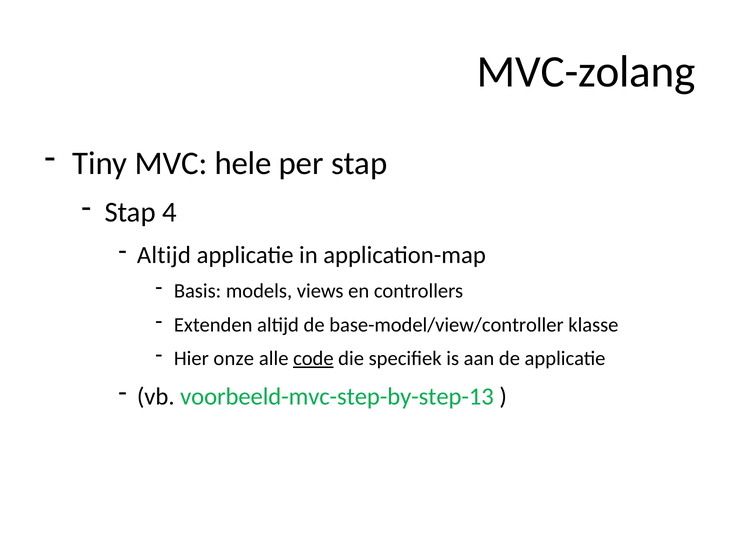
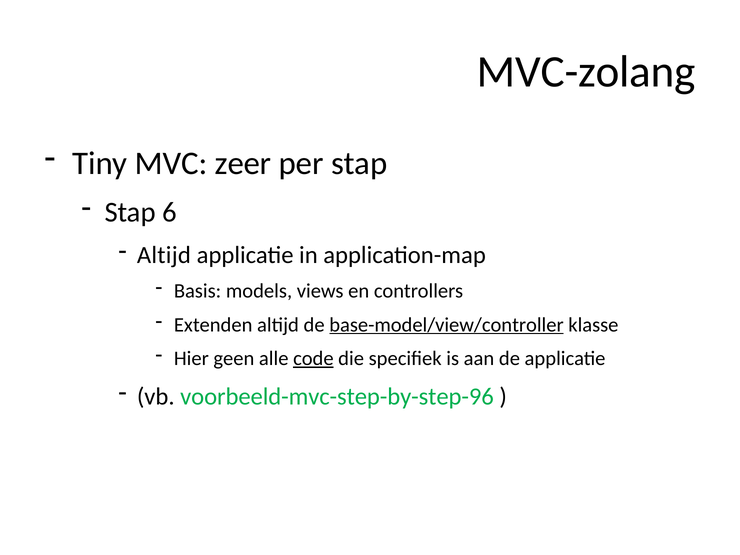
hele: hele -> zeer
4: 4 -> 6
base-model/view/controller underline: none -> present
onze: onze -> geen
voorbeeld-mvc-step-by-step-13: voorbeeld-mvc-step-by-step-13 -> voorbeeld-mvc-step-by-step-96
